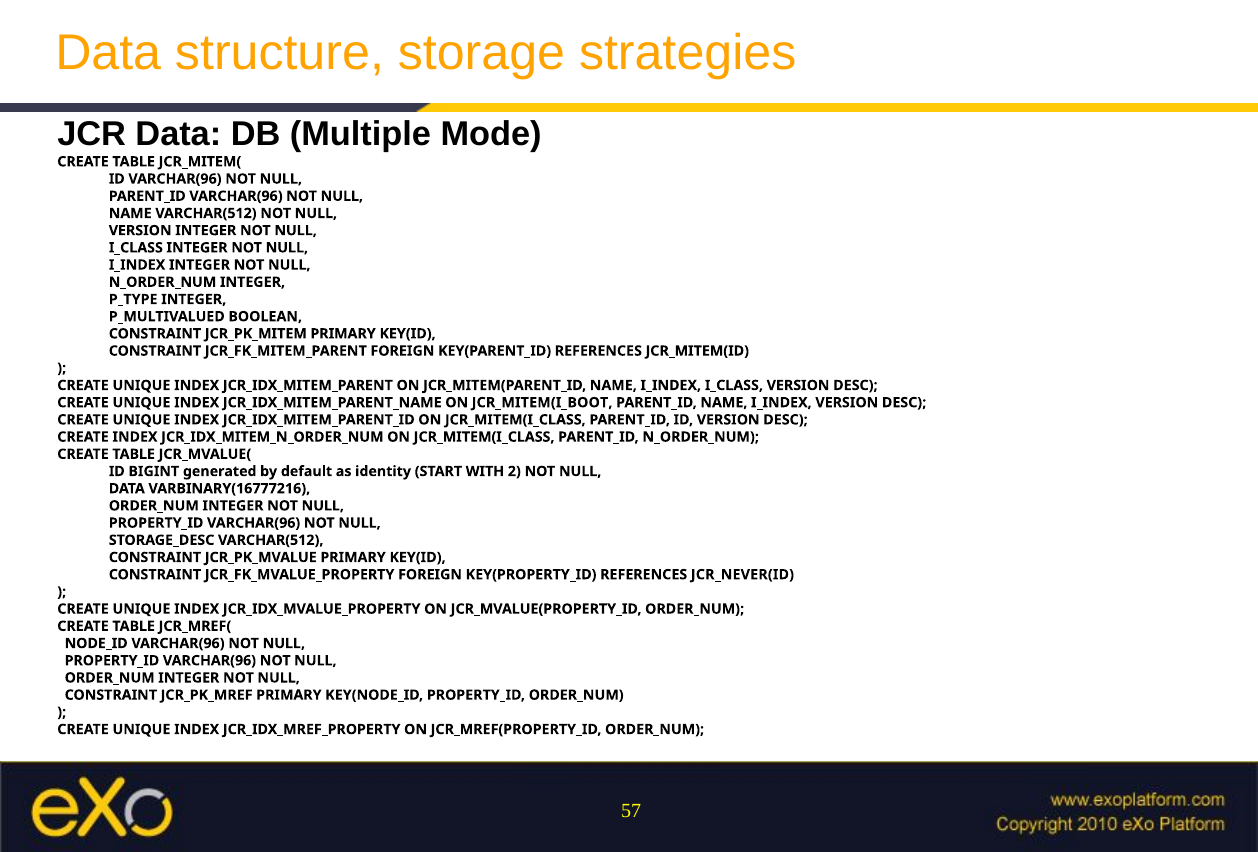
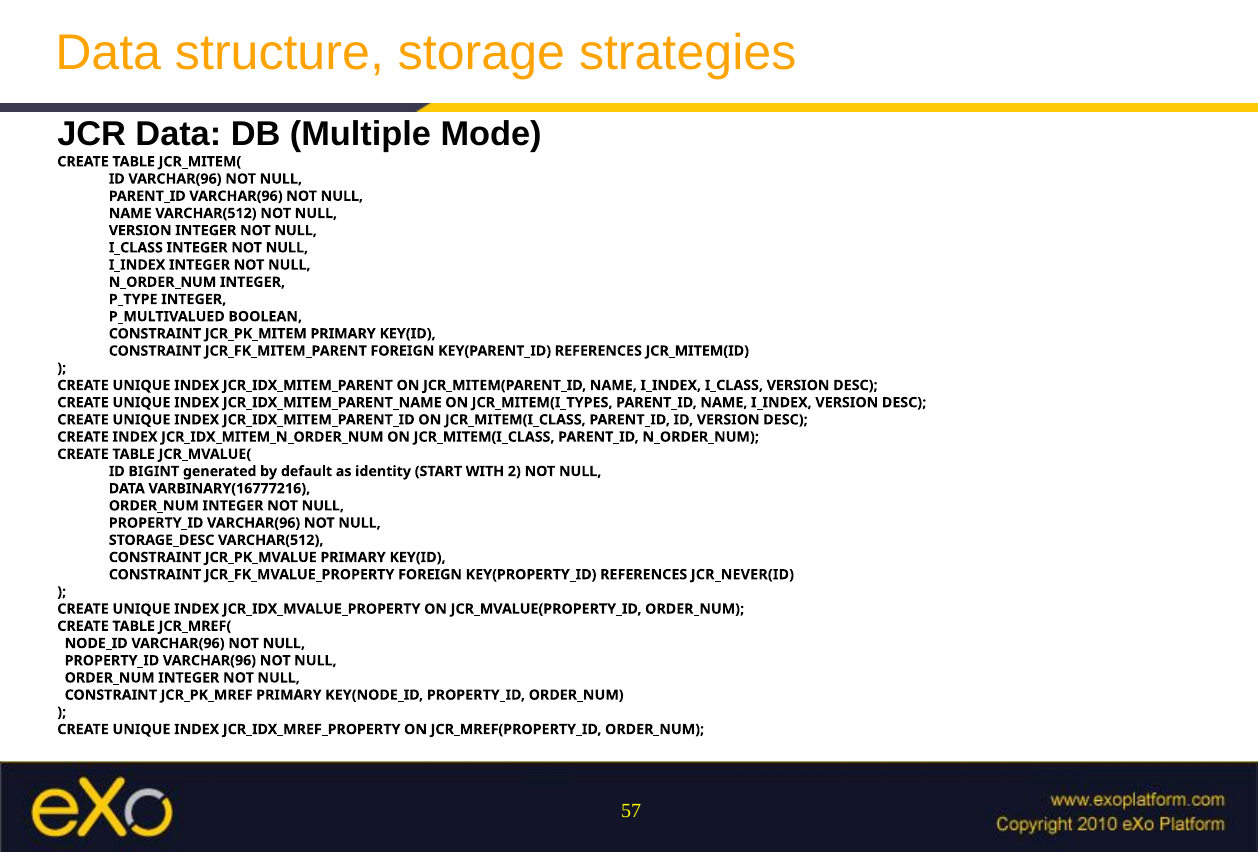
JCR_MITEM(I_BOOT: JCR_MITEM(I_BOOT -> JCR_MITEM(I_TYPES
